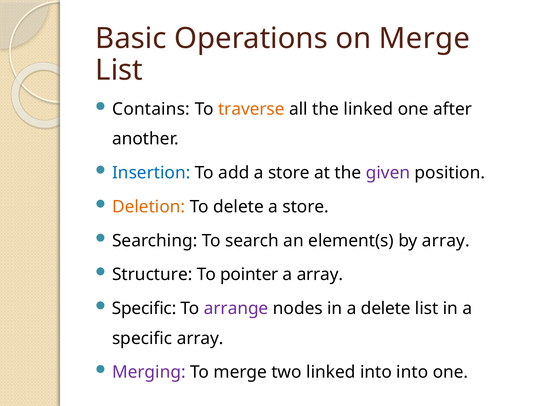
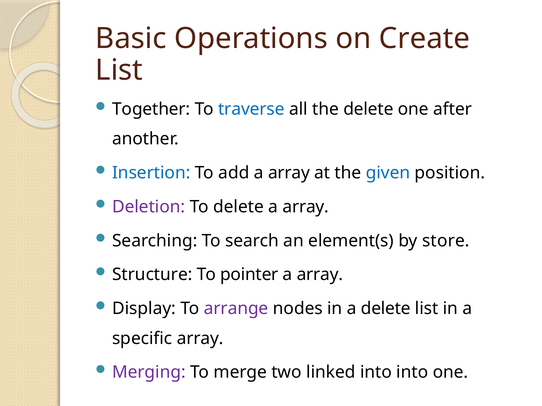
on Merge: Merge -> Create
Contains: Contains -> Together
traverse colour: orange -> blue
the linked: linked -> delete
add a store: store -> array
given colour: purple -> blue
Deletion colour: orange -> purple
delete a store: store -> array
by array: array -> store
Specific at (144, 309): Specific -> Display
